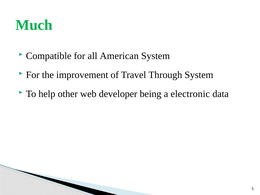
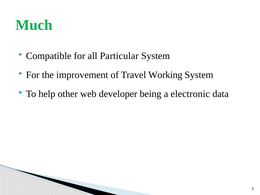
American: American -> Particular
Through: Through -> Working
